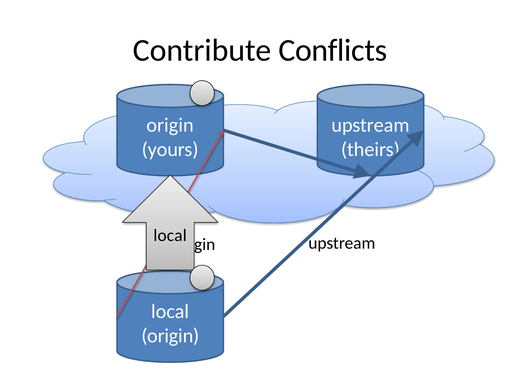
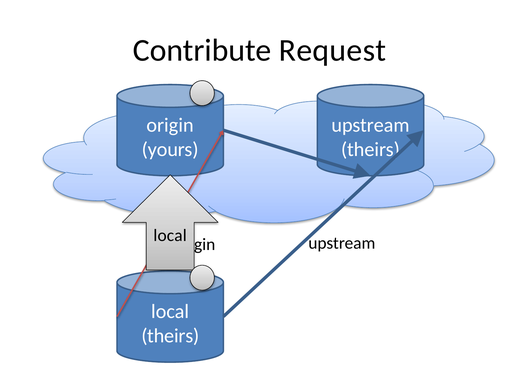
Conflicts: Conflicts -> Request
origin at (170, 336): origin -> theirs
